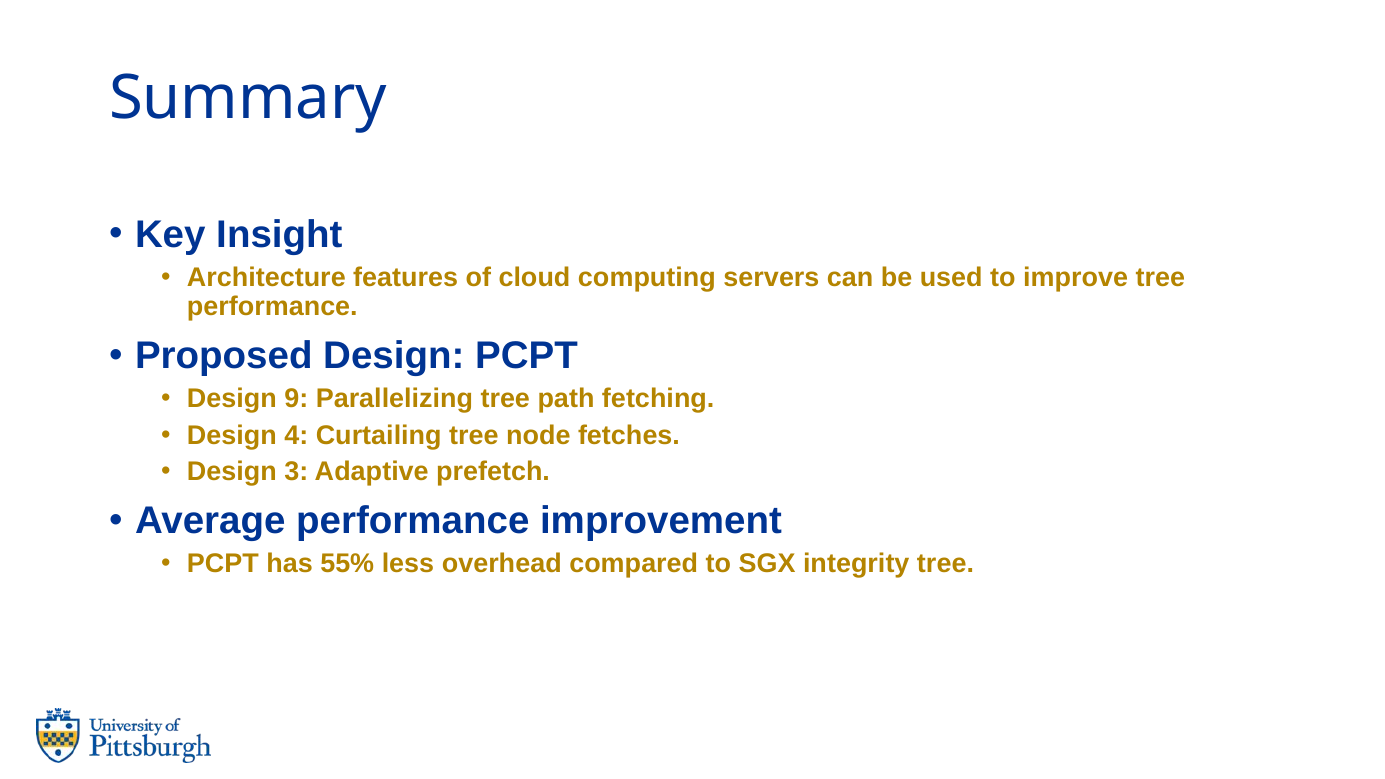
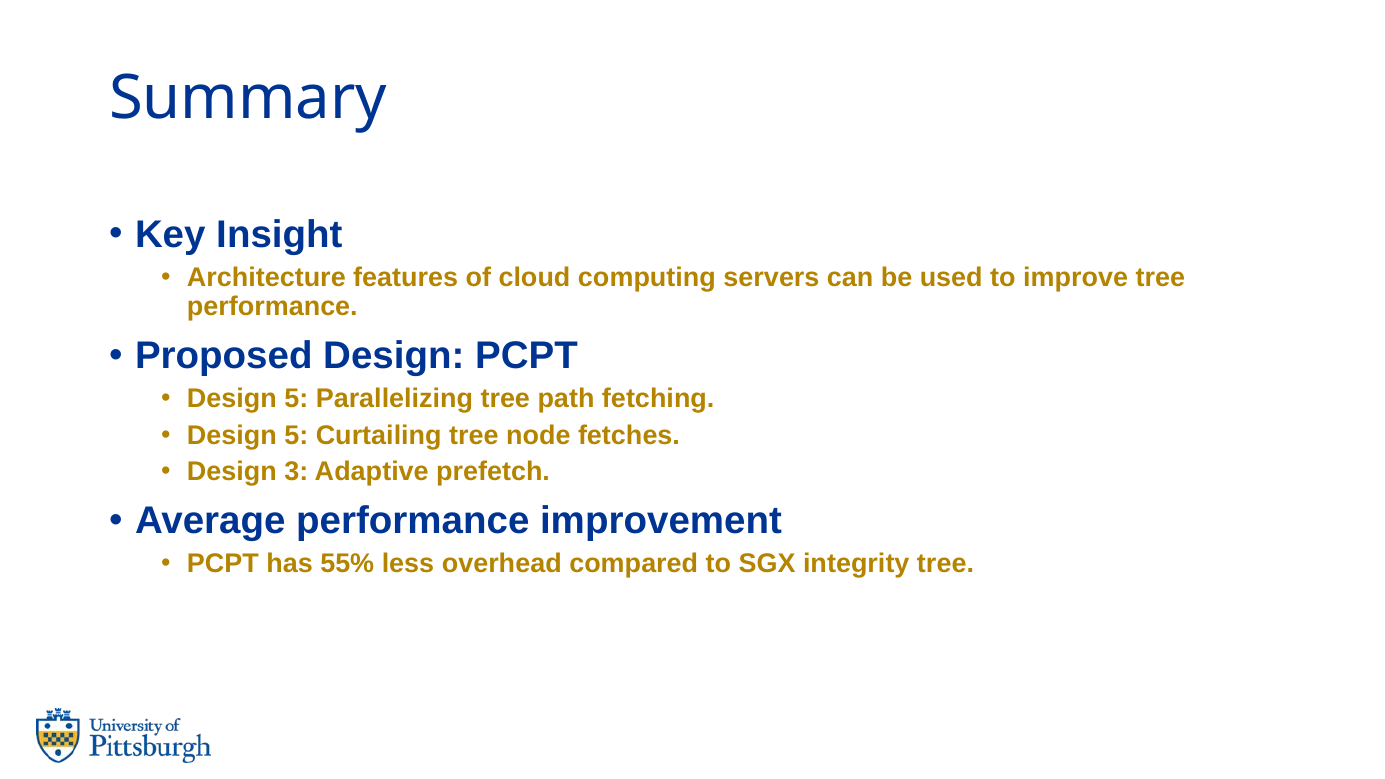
9 at (296, 399): 9 -> 5
4 at (296, 435): 4 -> 5
